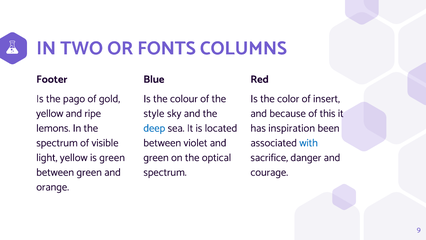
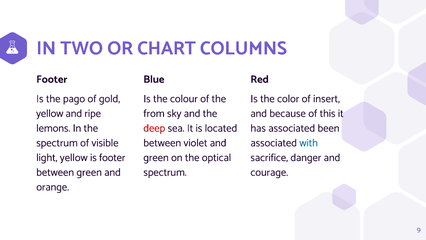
FONTS: FONTS -> CHART
style: style -> from
deep colour: blue -> red
has inspiration: inspiration -> associated
is green: green -> footer
